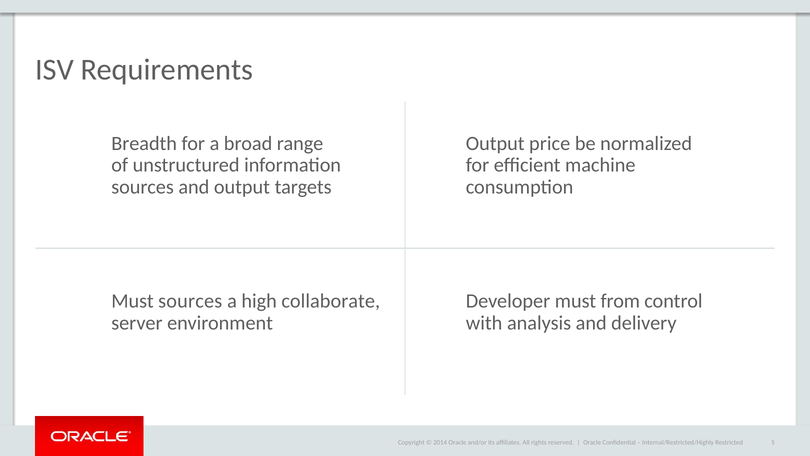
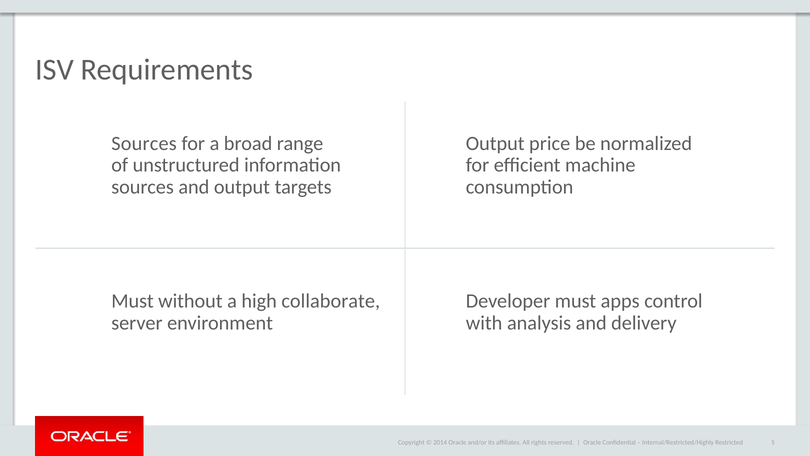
Breadth at (144, 143): Breadth -> Sources
Must sources: sources -> without
from: from -> apps
